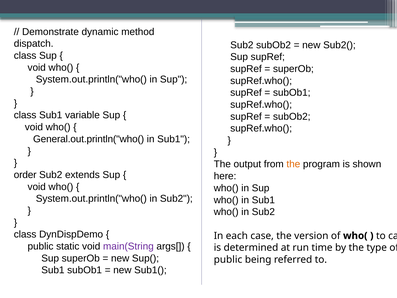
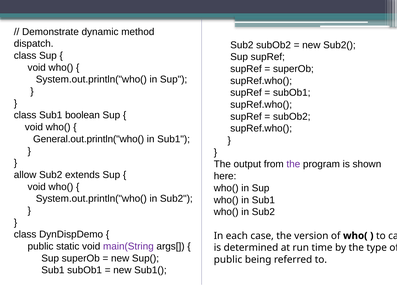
variable: variable -> boolean
the at (293, 164) colour: orange -> purple
order: order -> allow
